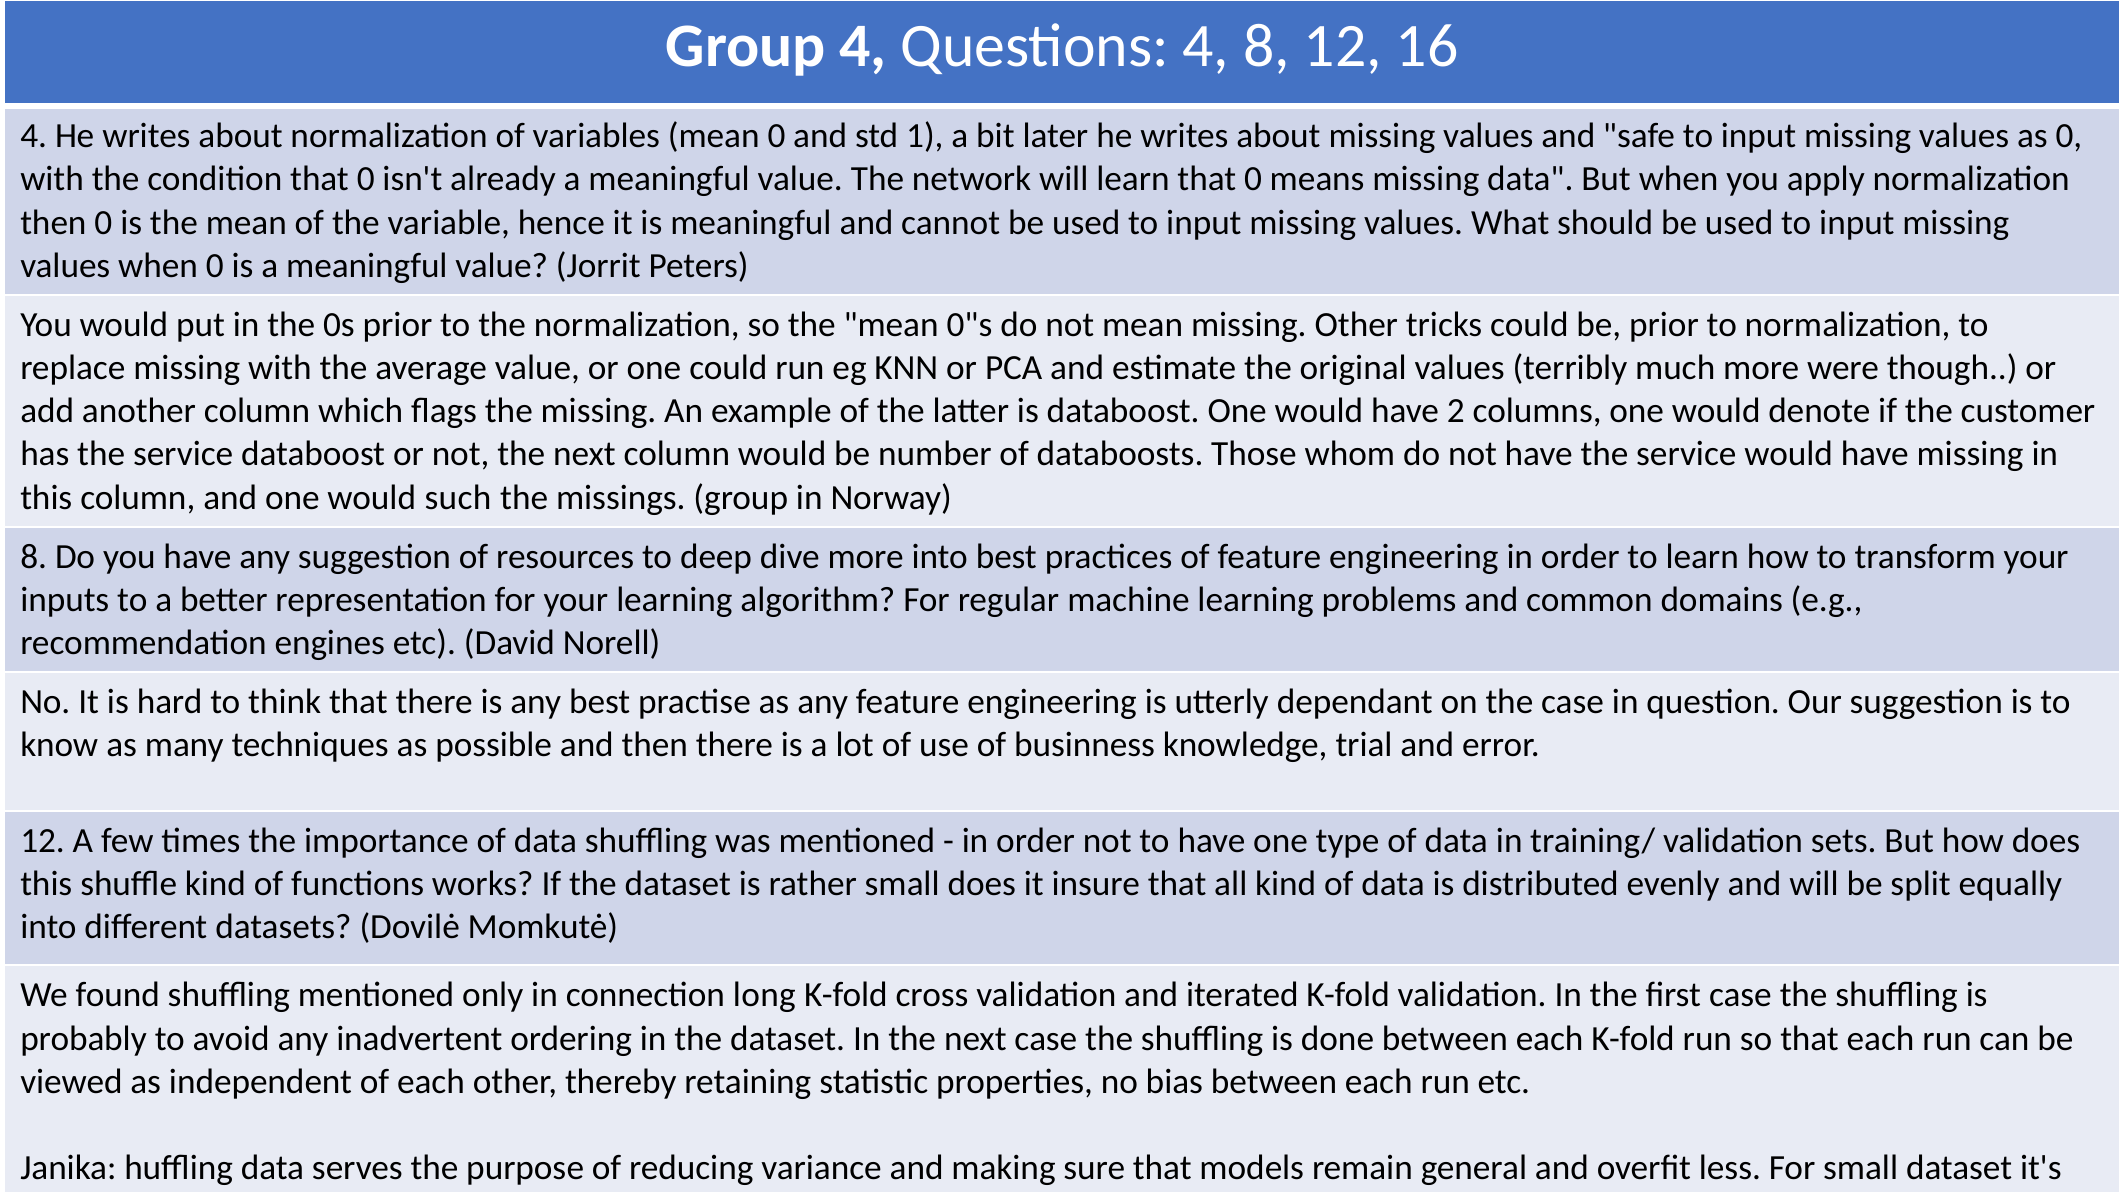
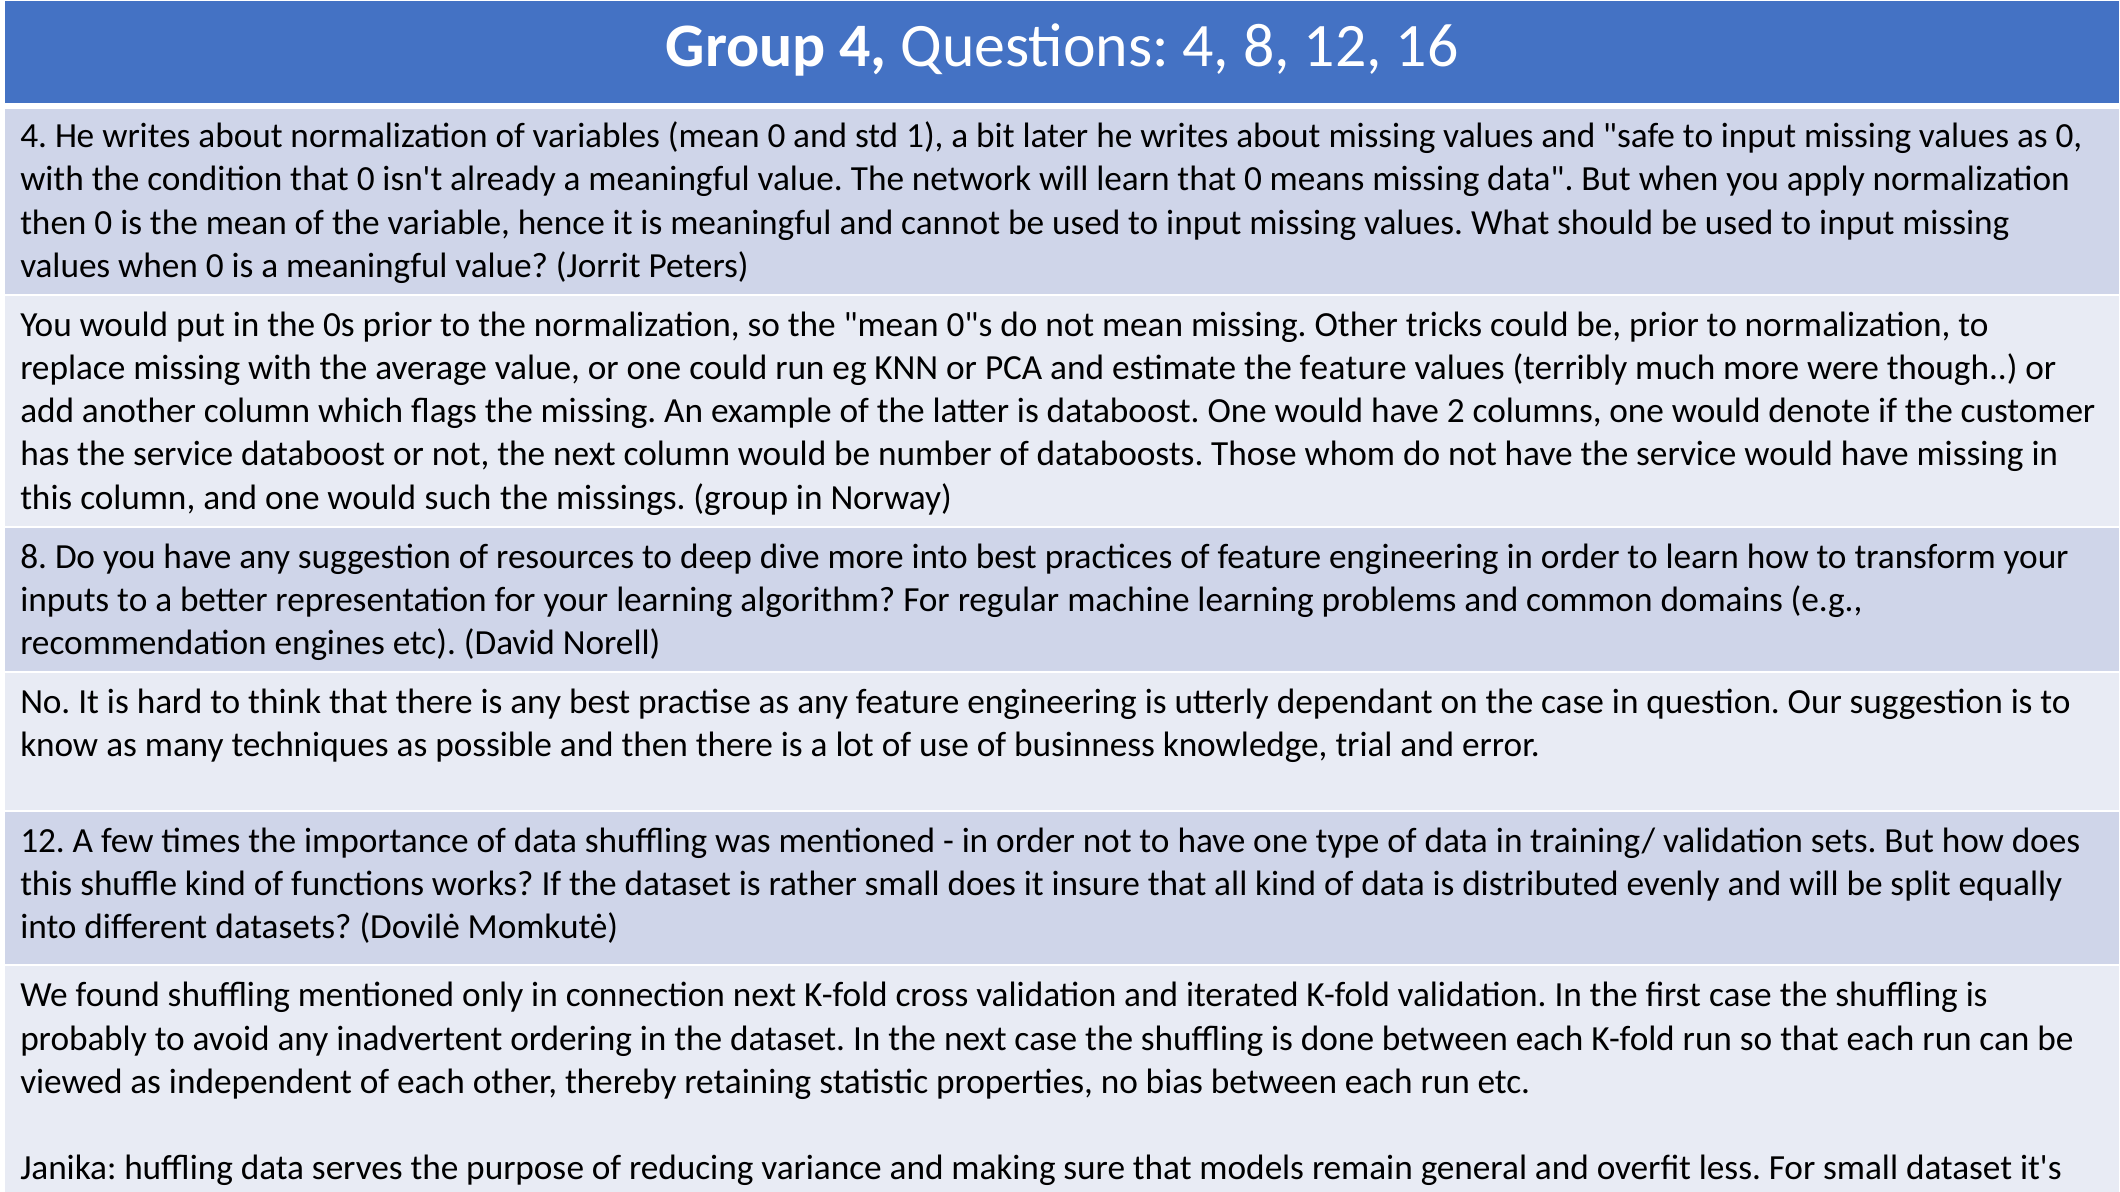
the original: original -> feature
connection long: long -> next
